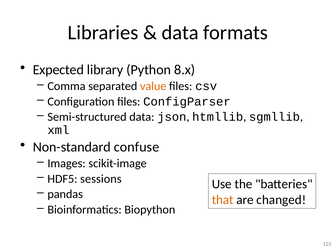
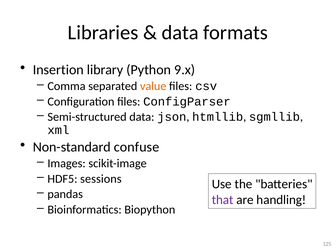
Expected: Expected -> Insertion
8.x: 8.x -> 9.x
that colour: orange -> purple
changed: changed -> handling
